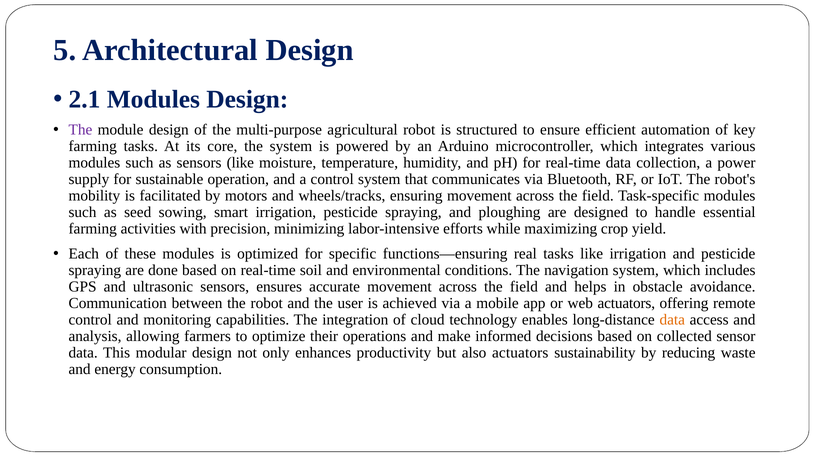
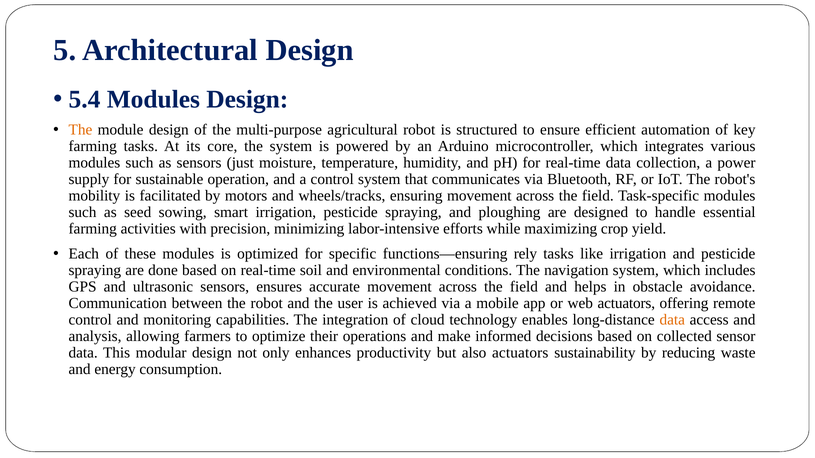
2.1: 2.1 -> 5.4
The at (80, 130) colour: purple -> orange
sensors like: like -> just
real: real -> rely
